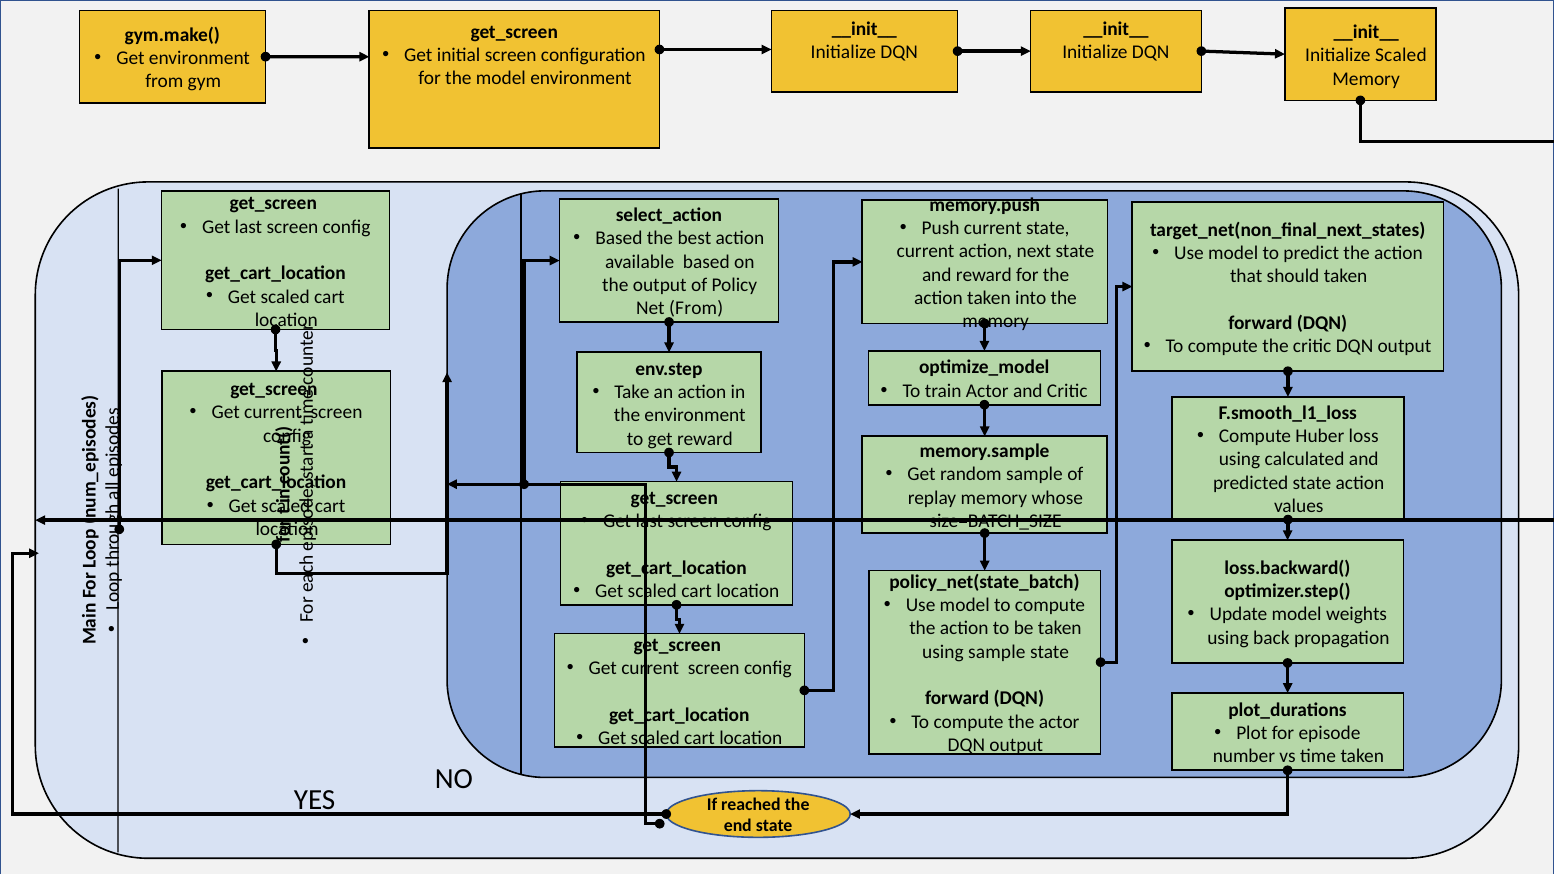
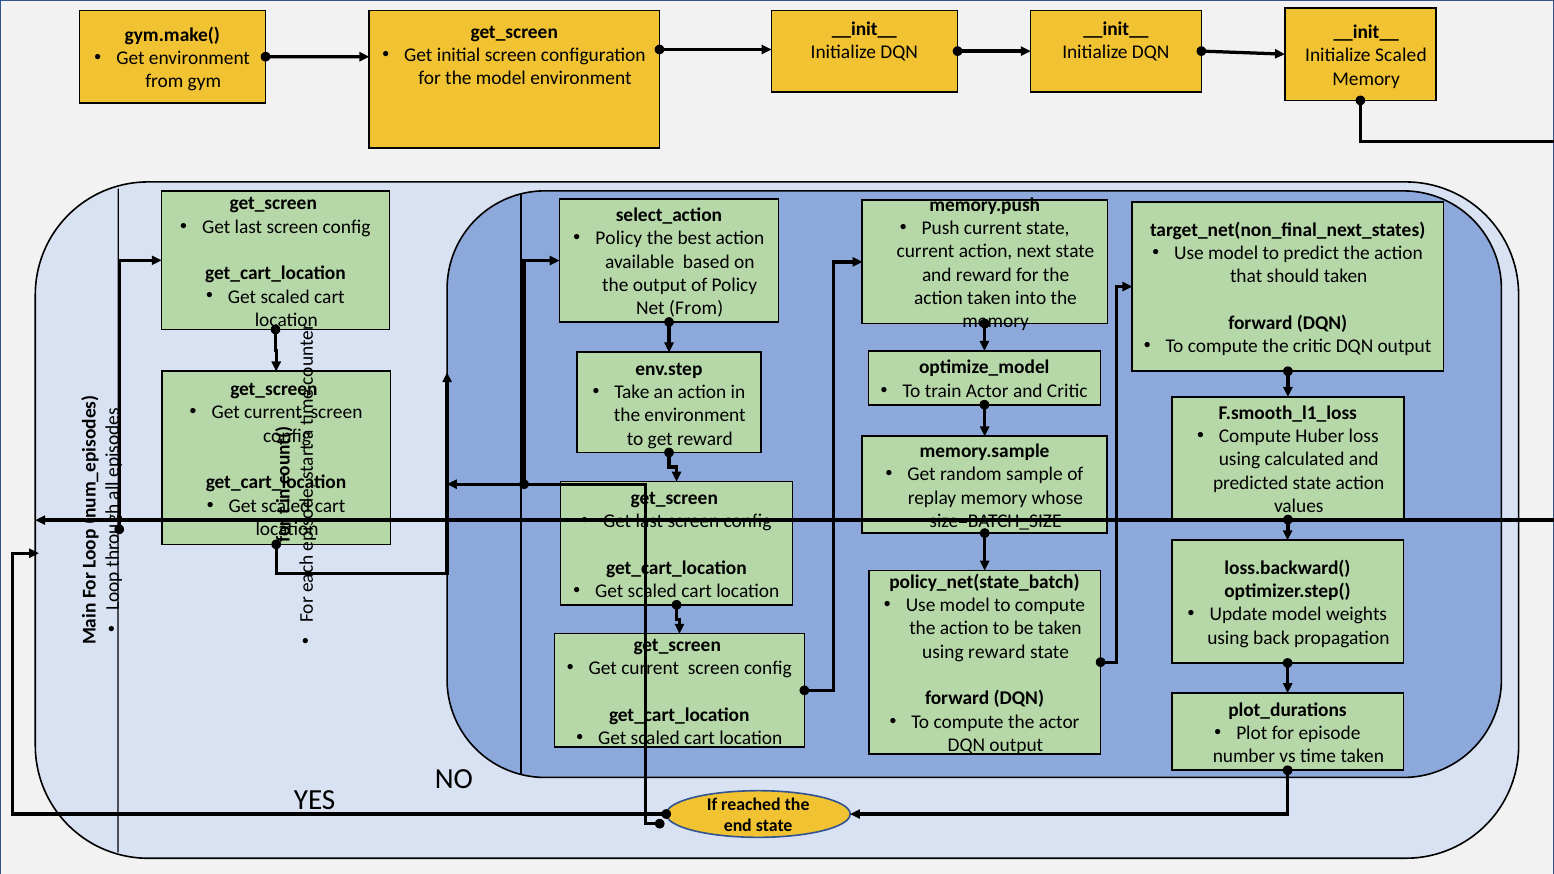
Based at (619, 239): Based -> Policy
using sample: sample -> reward
